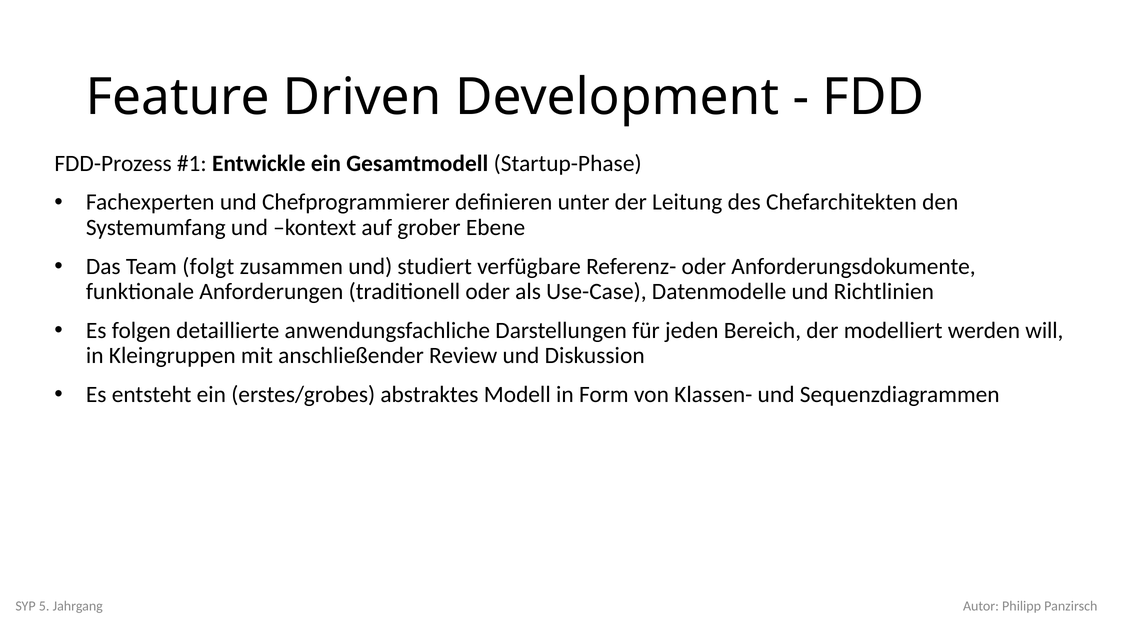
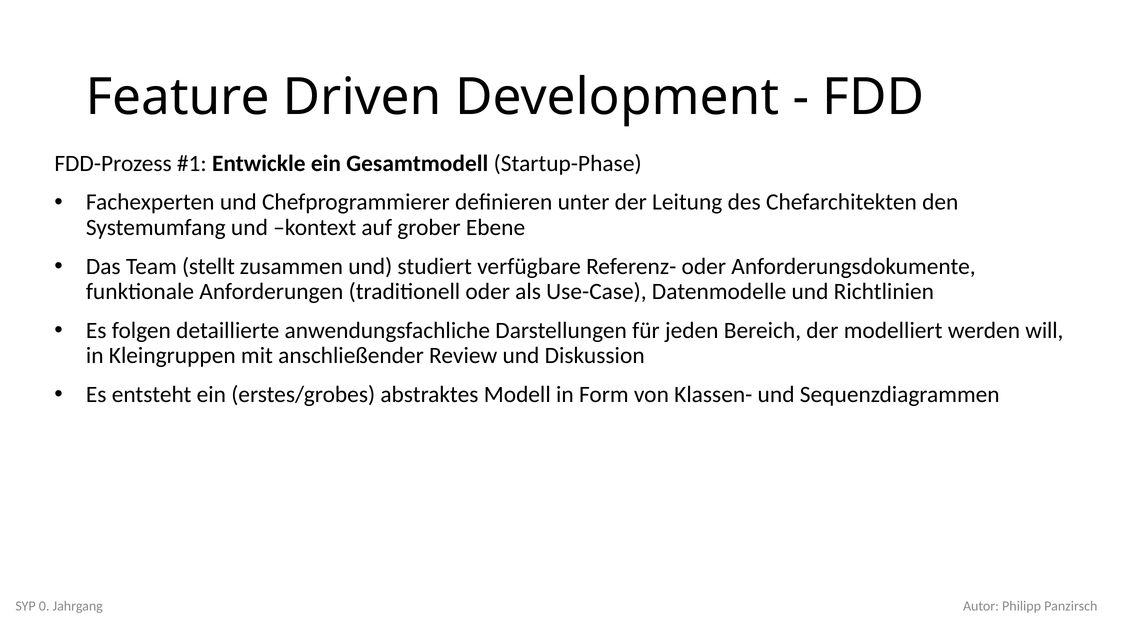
folgt: folgt -> stellt
5: 5 -> 0
